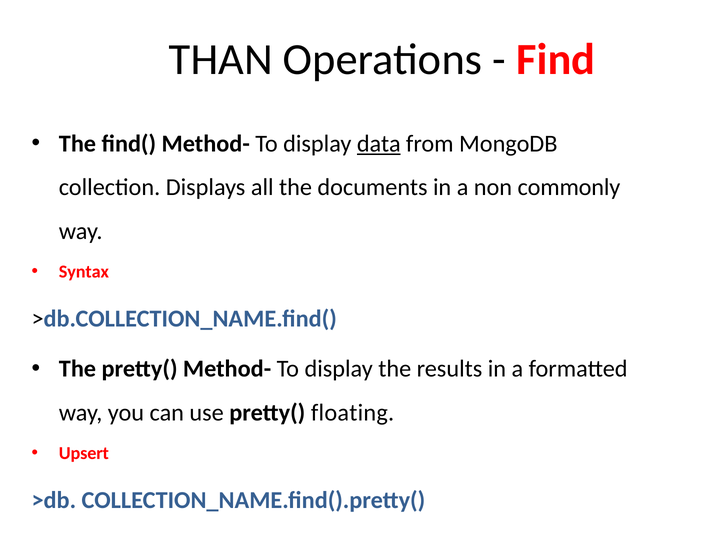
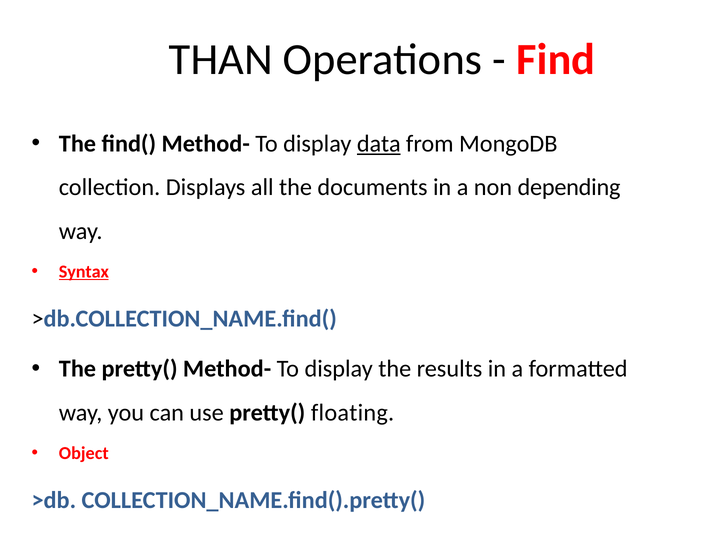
commonly: commonly -> depending
Syntax underline: none -> present
Upsert: Upsert -> Object
